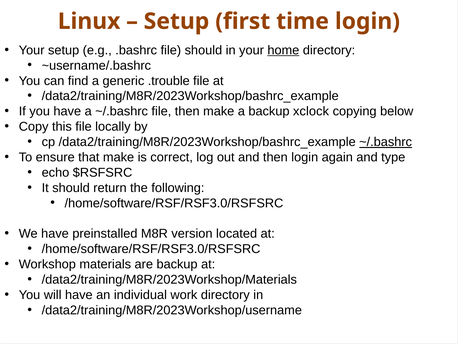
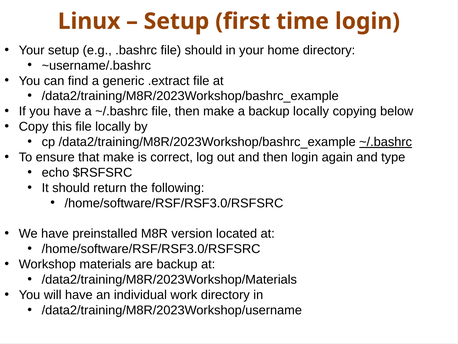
home underline: present -> none
.trouble: .trouble -> .extract
backup xclock: xclock -> locally
